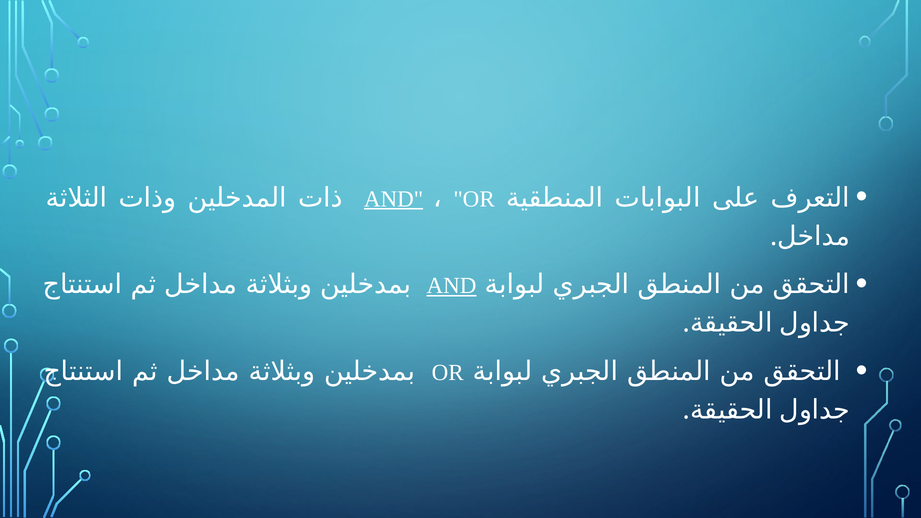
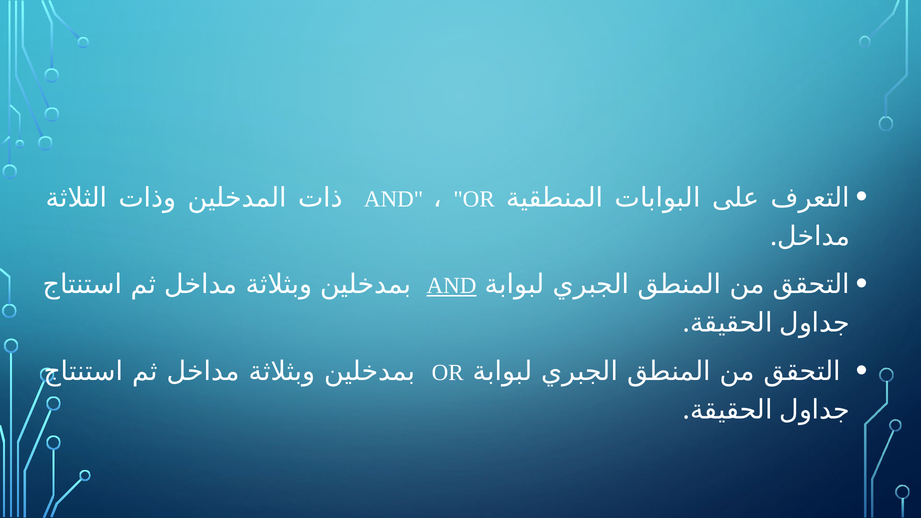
AND at (394, 199) underline: present -> none
